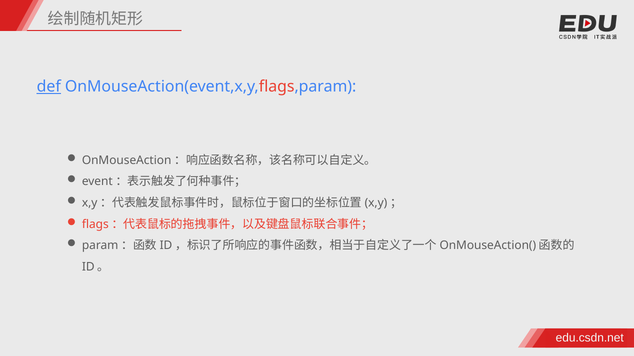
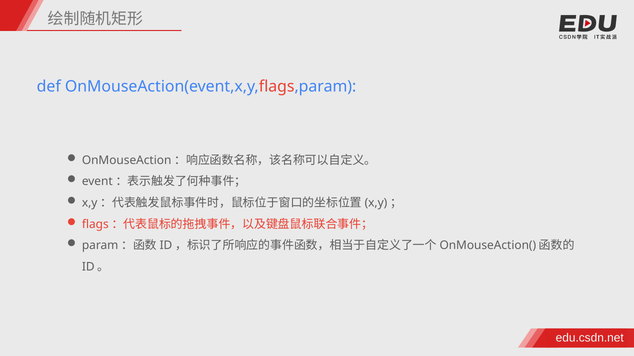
def underline: present -> none
